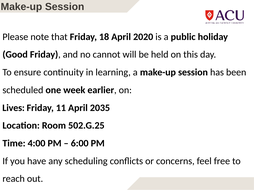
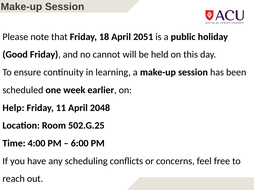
2020: 2020 -> 2051
Lives: Lives -> Help
2035: 2035 -> 2048
